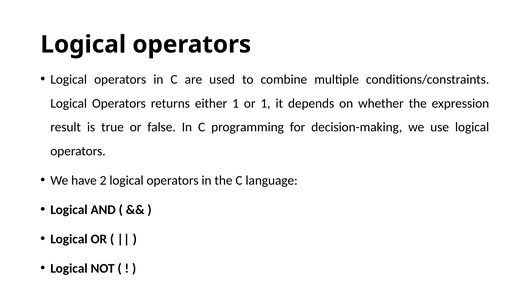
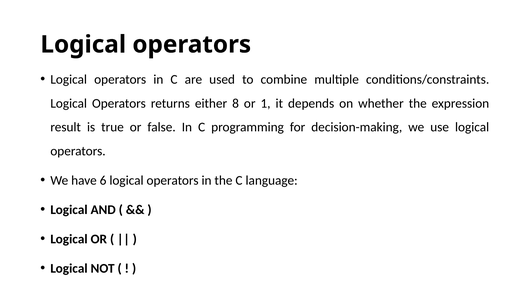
either 1: 1 -> 8
2: 2 -> 6
